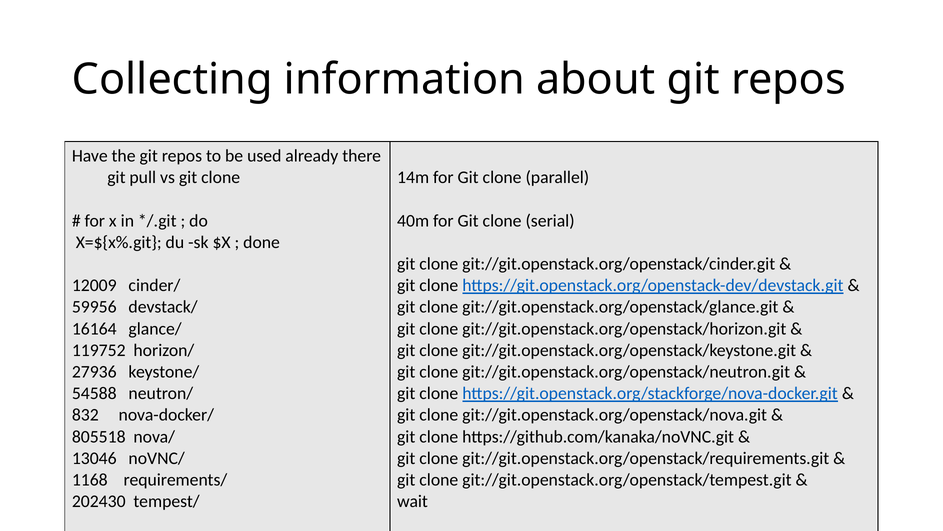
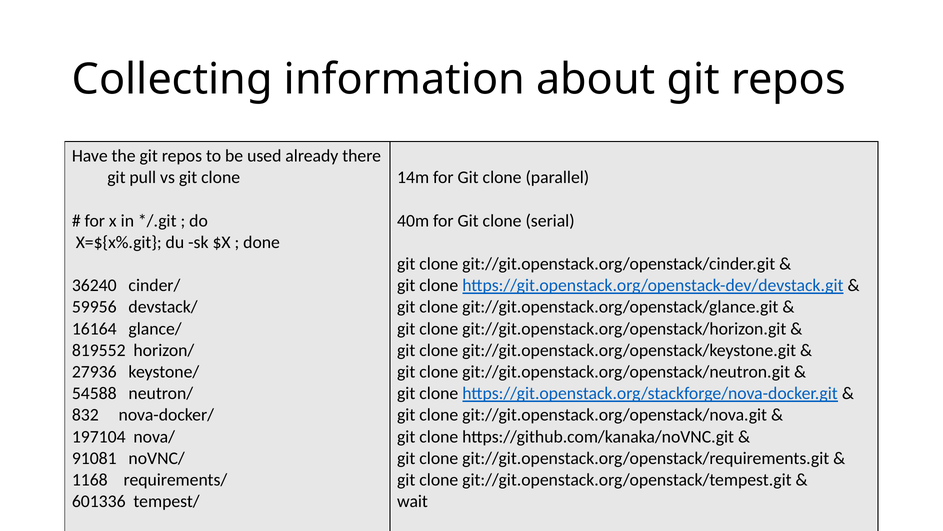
12009: 12009 -> 36240
119752: 119752 -> 819552
805518: 805518 -> 197104
13046: 13046 -> 91081
202430: 202430 -> 601336
